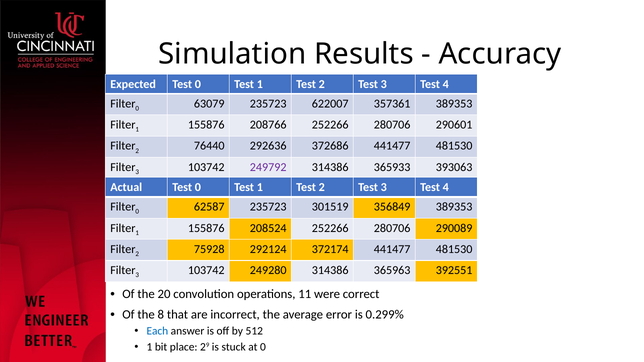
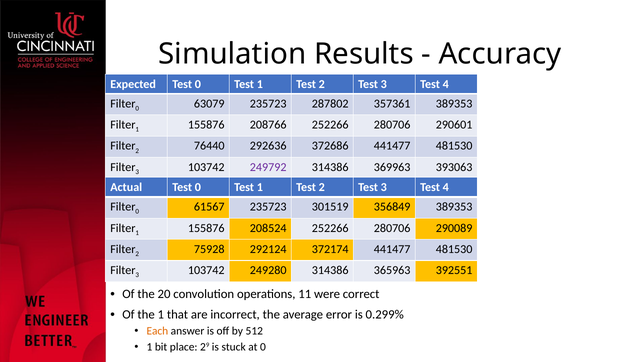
622007: 622007 -> 287802
365933: 365933 -> 369963
62587: 62587 -> 61567
the 8: 8 -> 1
Each colour: blue -> orange
